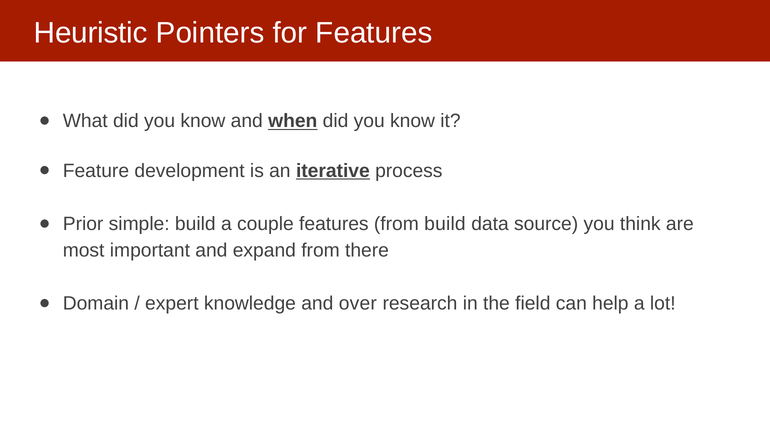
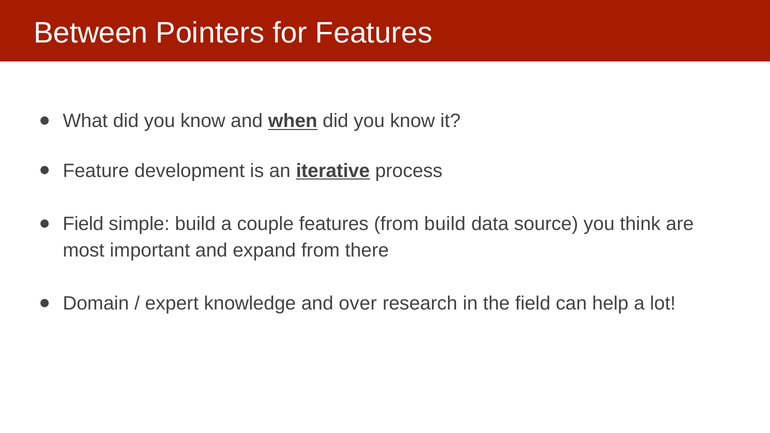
Heuristic: Heuristic -> Between
Prior at (83, 224): Prior -> Field
